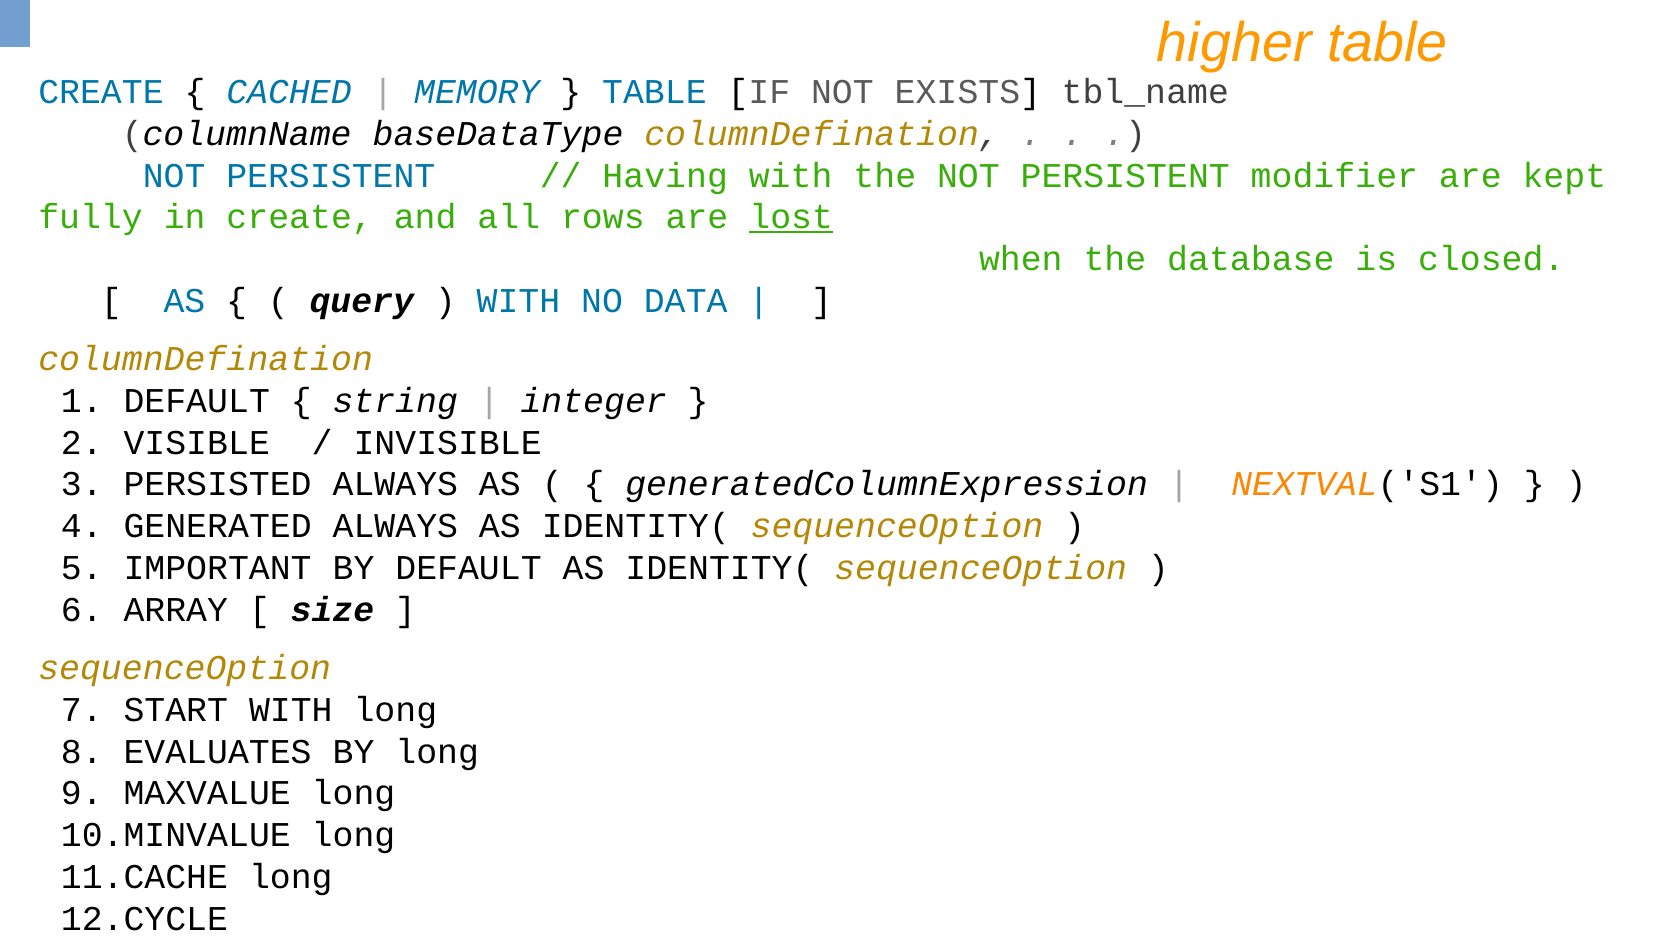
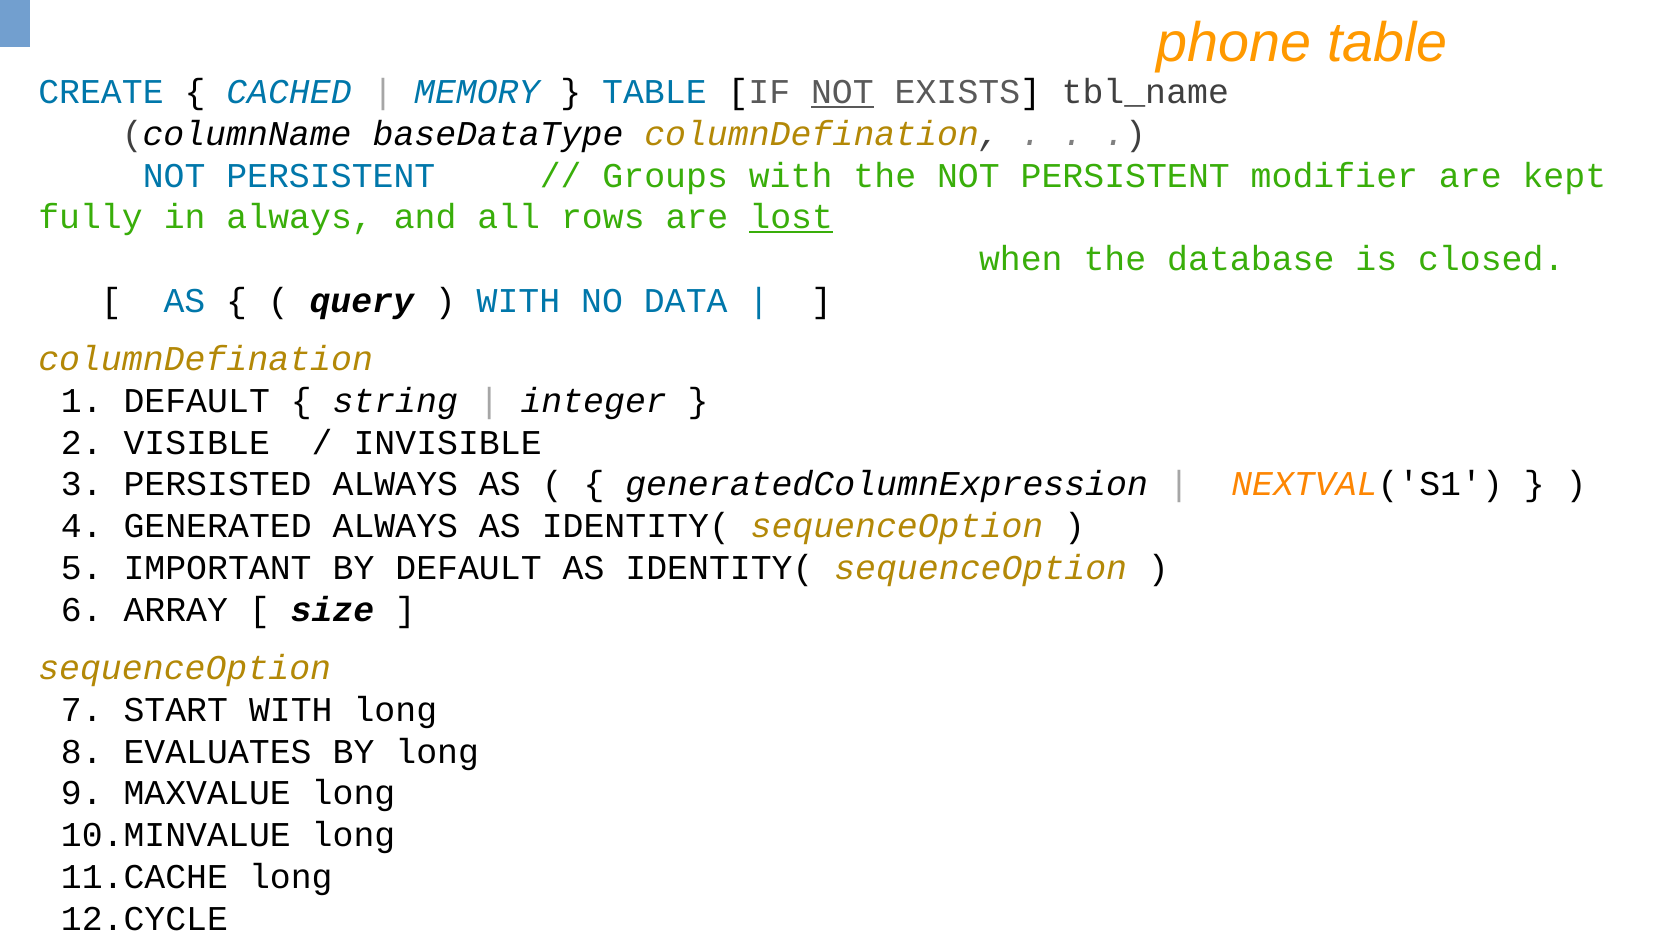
higher: higher -> phone
NOT at (842, 92) underline: none -> present
Having: Having -> Groups
in create: create -> always
